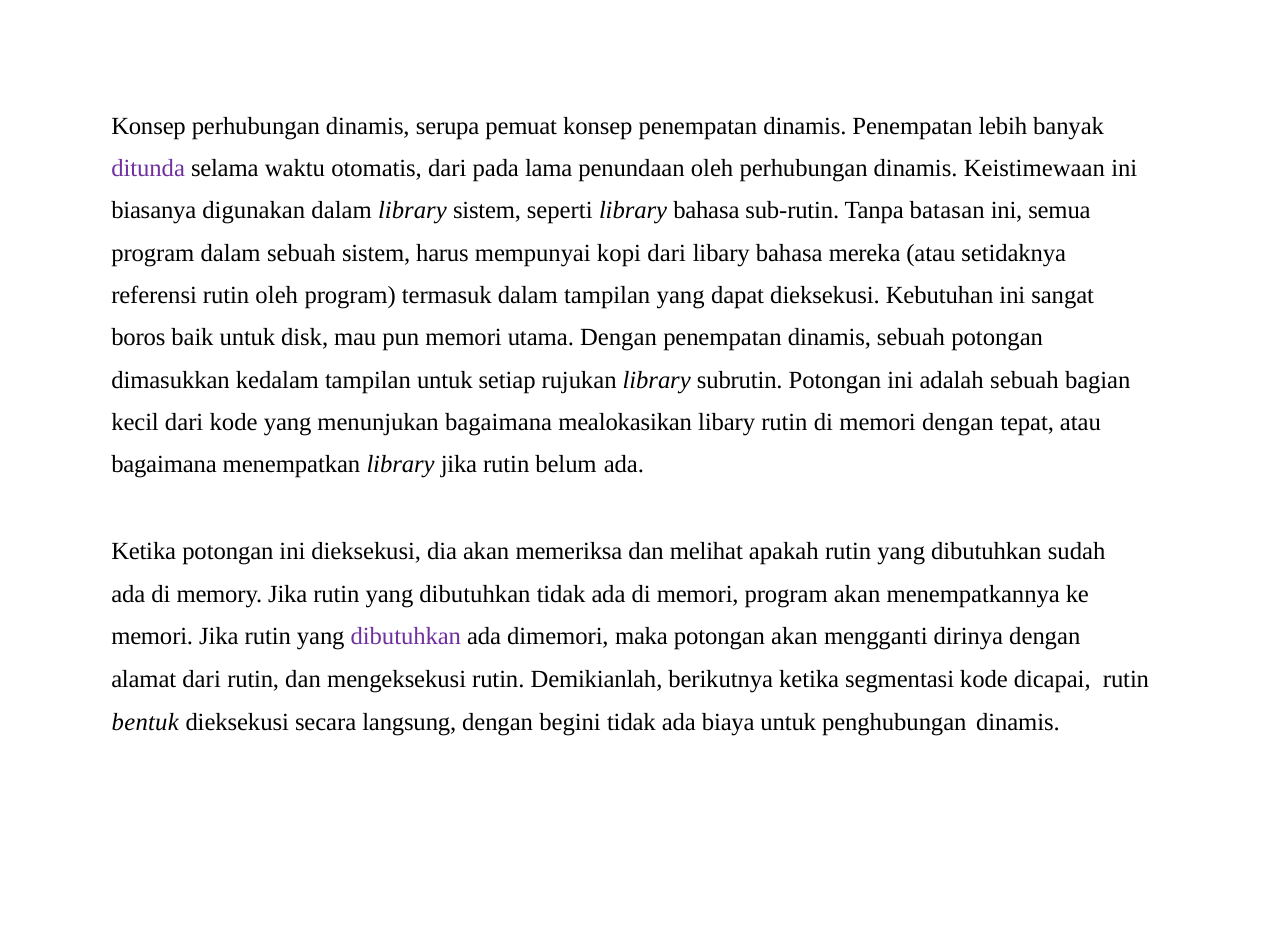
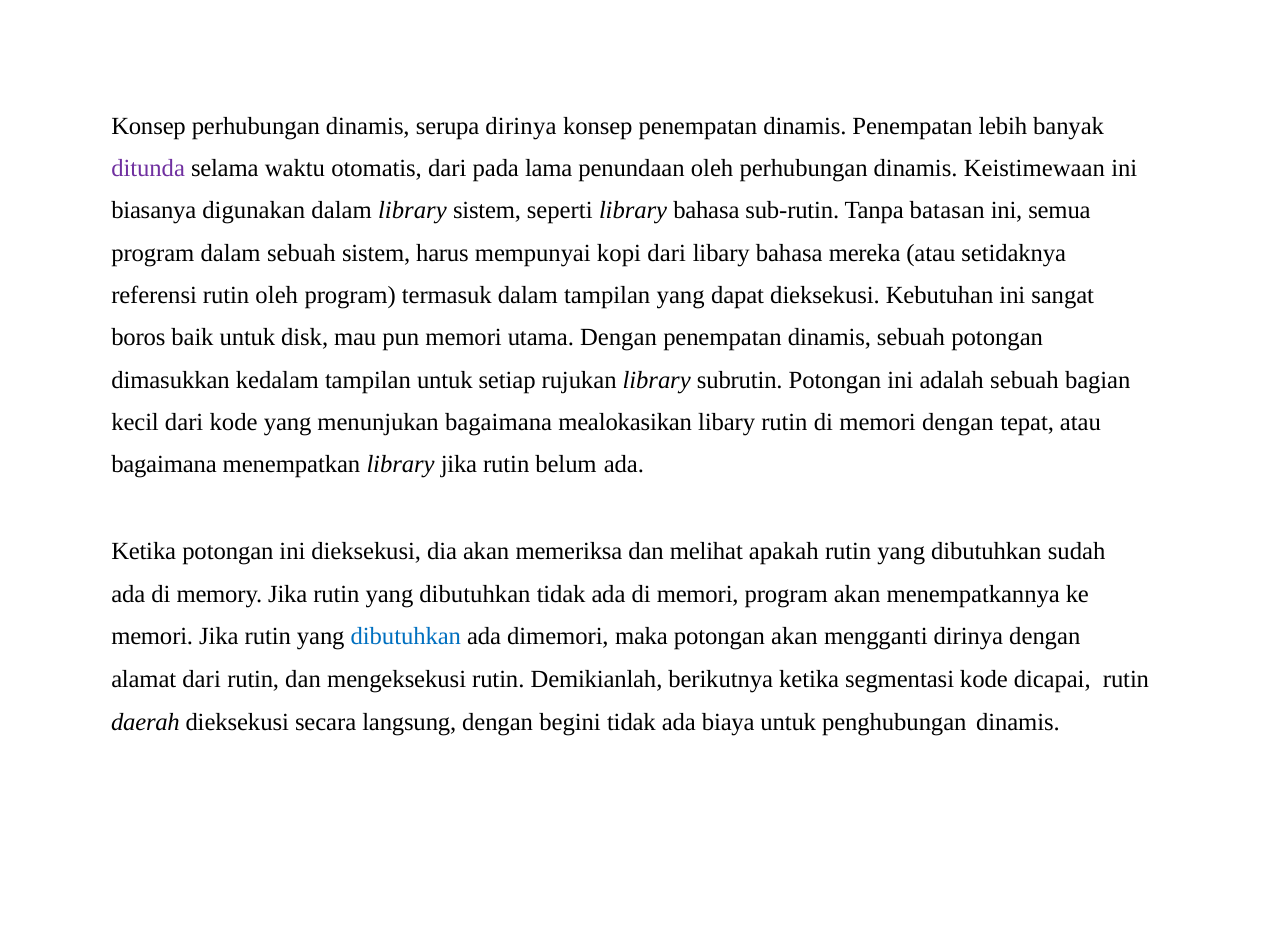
serupa pemuat: pemuat -> dirinya
dibutuhkan at (406, 637) colour: purple -> blue
bentuk: bentuk -> daerah
